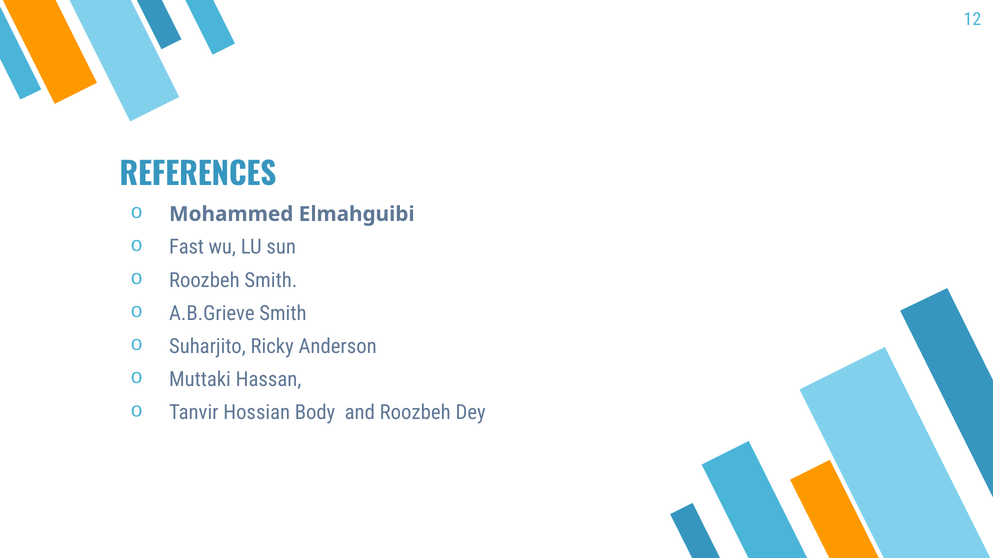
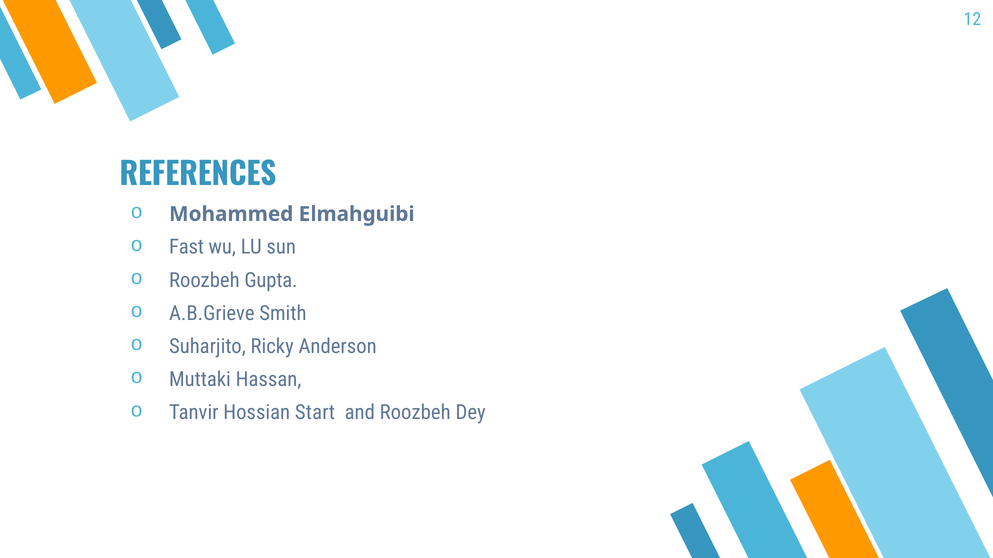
Roozbeh Smith: Smith -> Gupta
Body: Body -> Start
